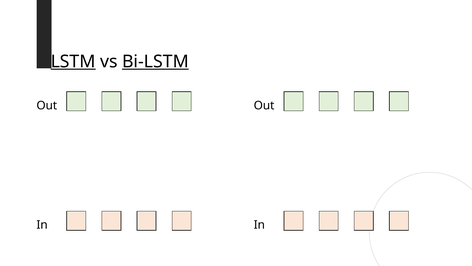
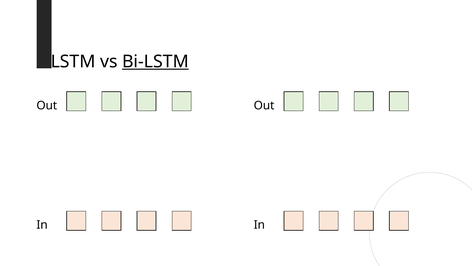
LSTM underline: present -> none
